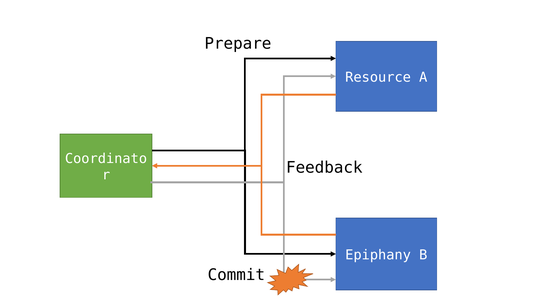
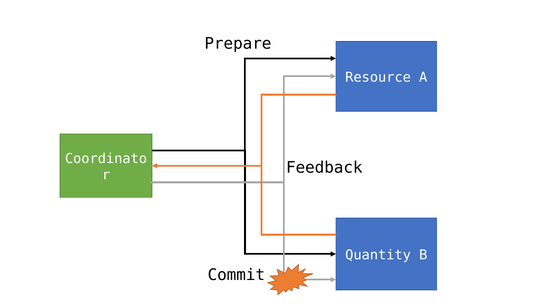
Epiphany: Epiphany -> Quantity
